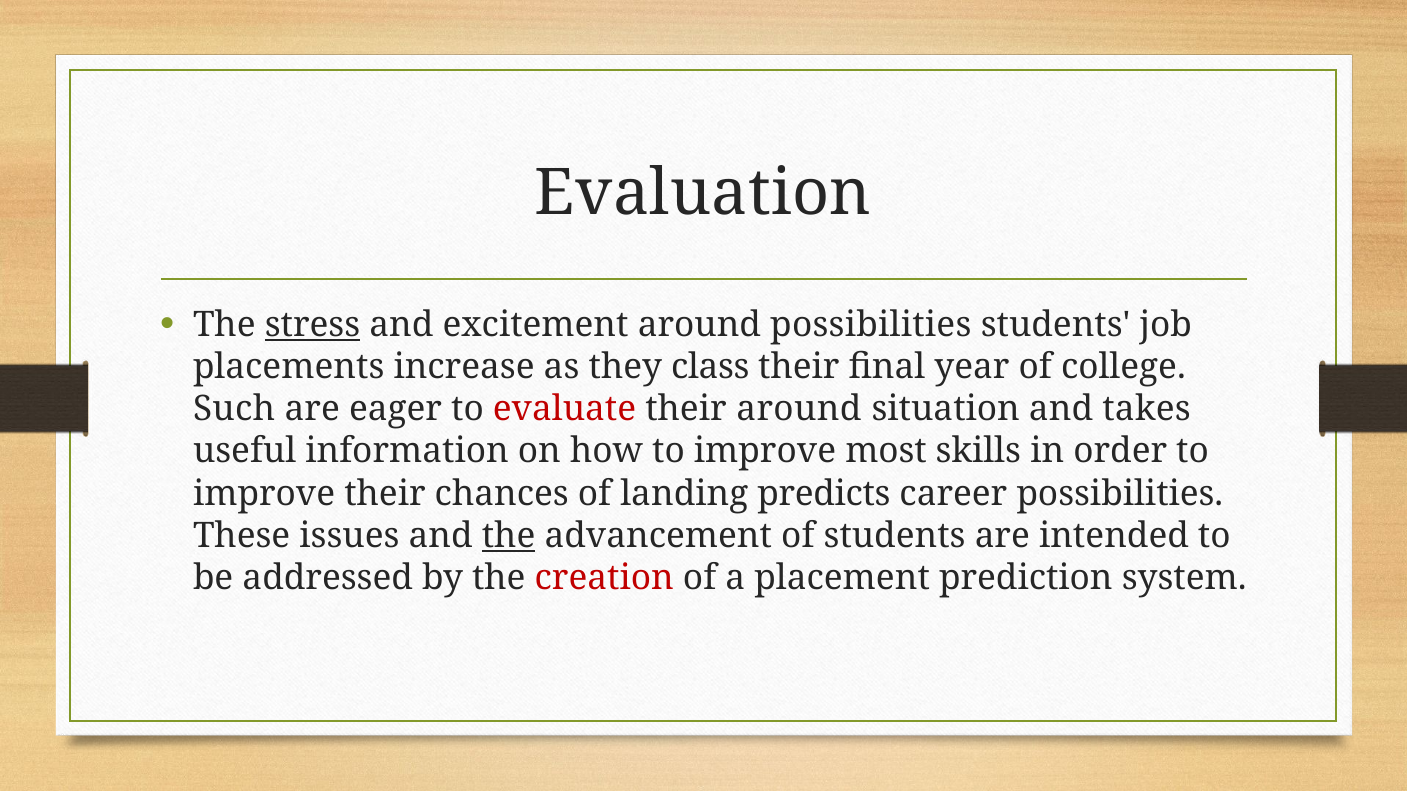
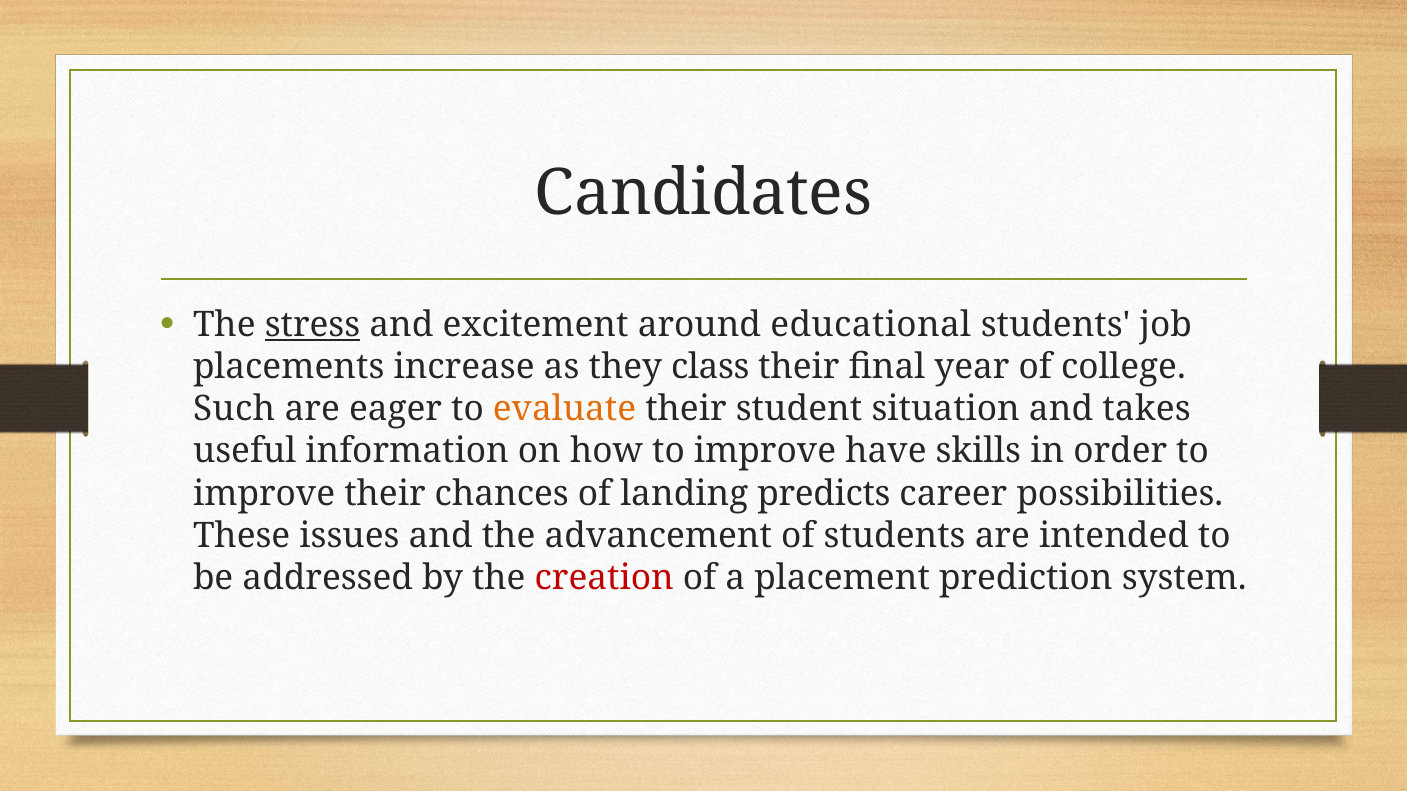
Evaluation: Evaluation -> Candidates
around possibilities: possibilities -> educational
evaluate colour: red -> orange
their around: around -> student
most: most -> have
the at (509, 536) underline: present -> none
